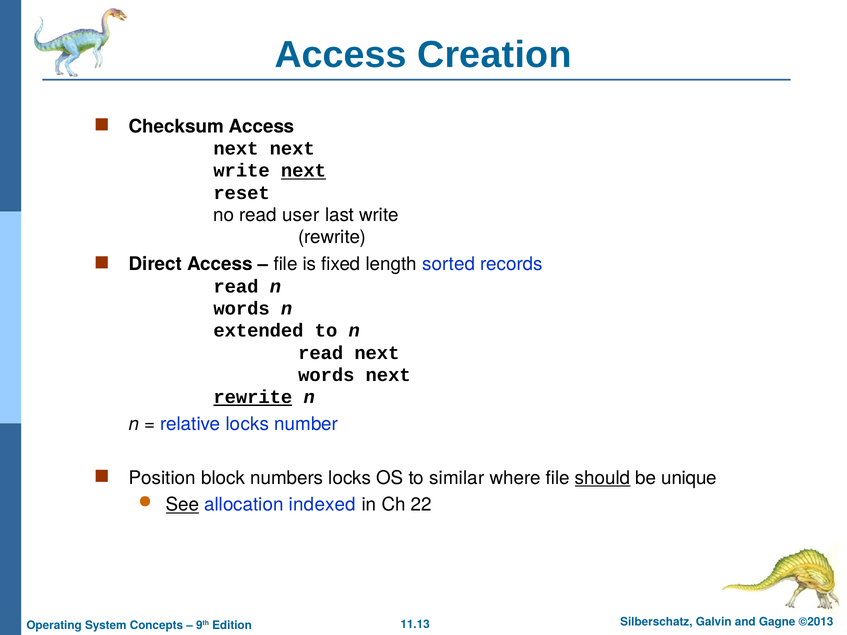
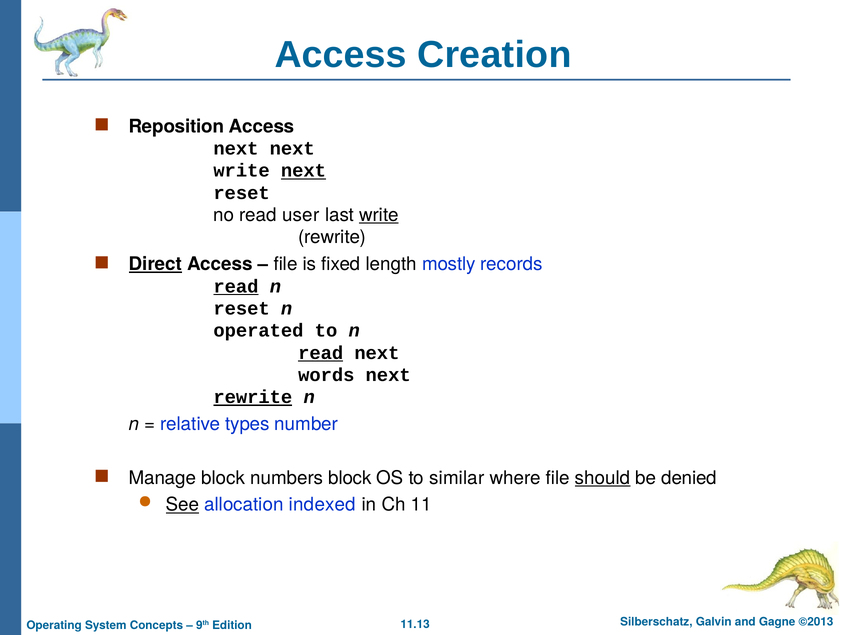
Checksum: Checksum -> Reposition
write at (379, 215) underline: none -> present
Direct underline: none -> present
sorted: sorted -> mostly
read at (236, 286) underline: none -> present
words at (242, 309): words -> reset
extended: extended -> operated
read at (321, 353) underline: none -> present
relative locks: locks -> types
Position: Position -> Manage
numbers locks: locks -> block
unique: unique -> denied
22: 22 -> 11
